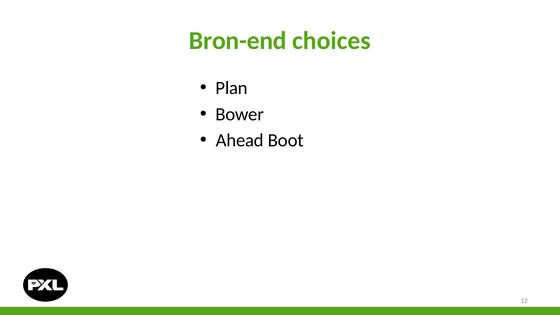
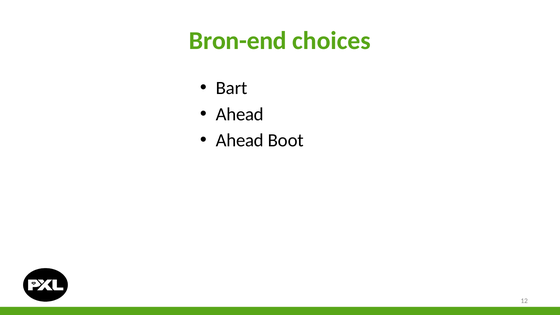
Plan: Plan -> Bart
Bower at (240, 114): Bower -> Ahead
